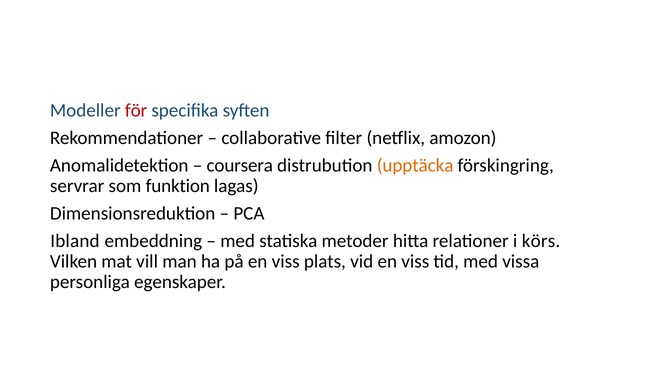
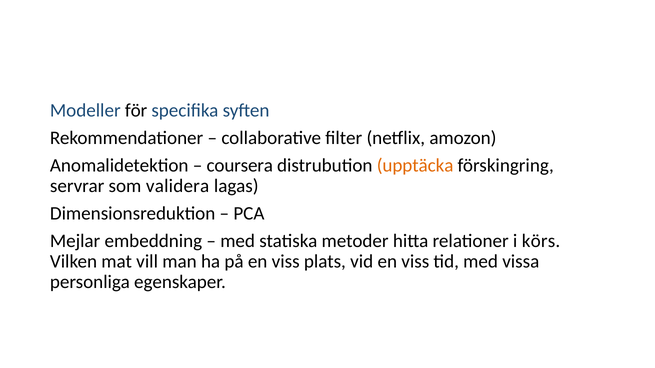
för colour: red -> black
funktion: funktion -> validera
Ibland: Ibland -> Mejlar
